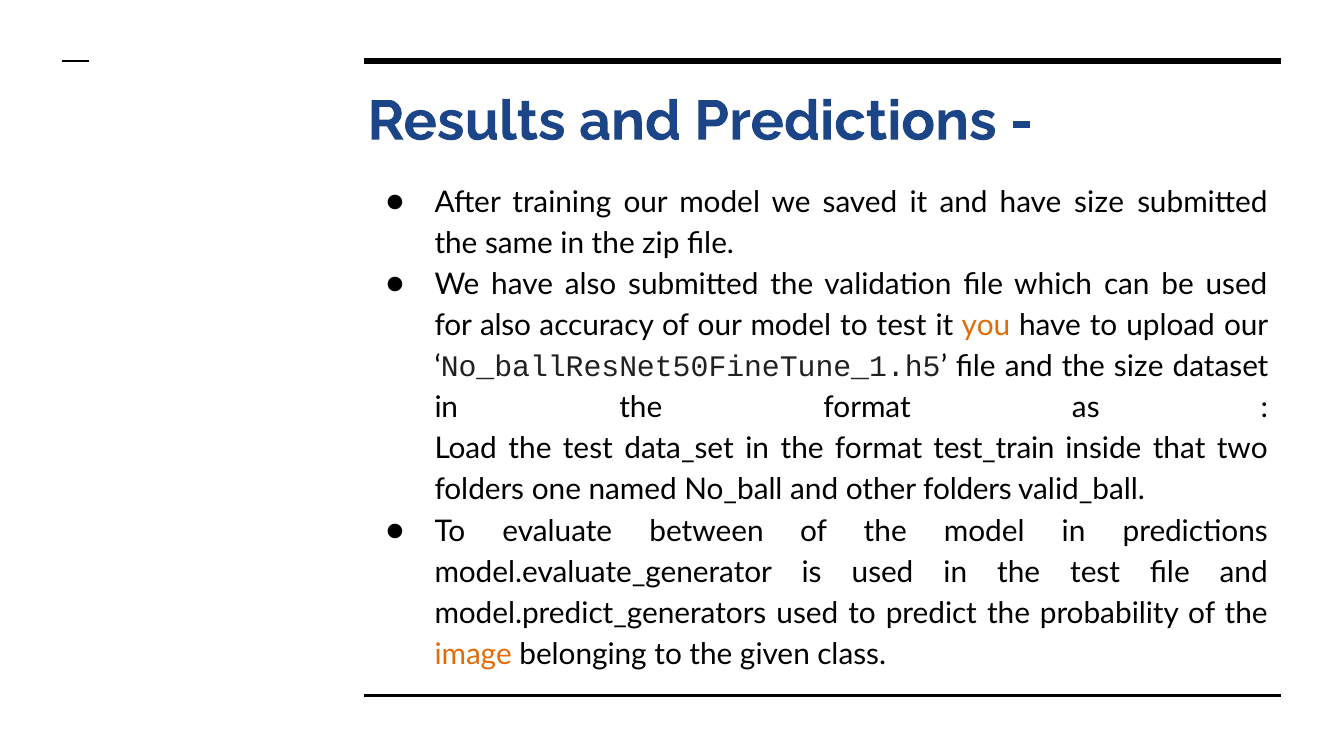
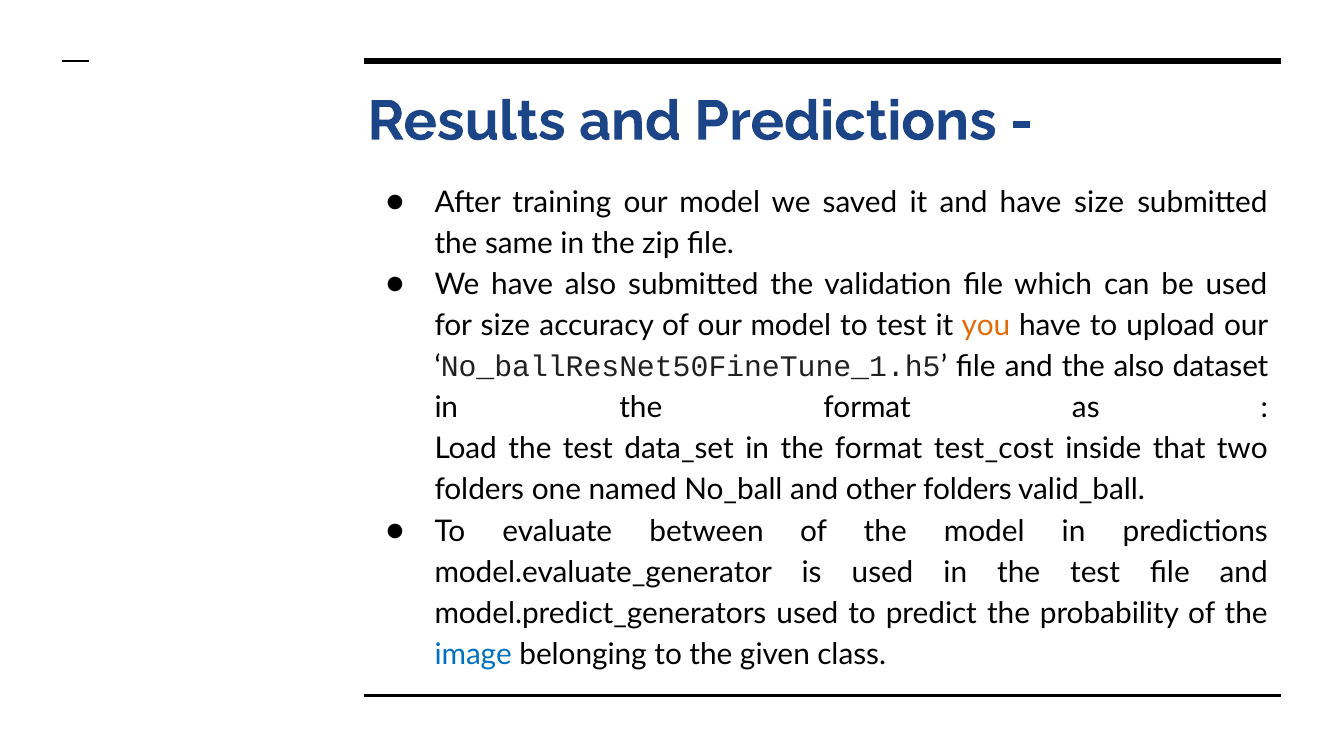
for also: also -> size
the size: size -> also
test_train: test_train -> test_cost
image colour: orange -> blue
